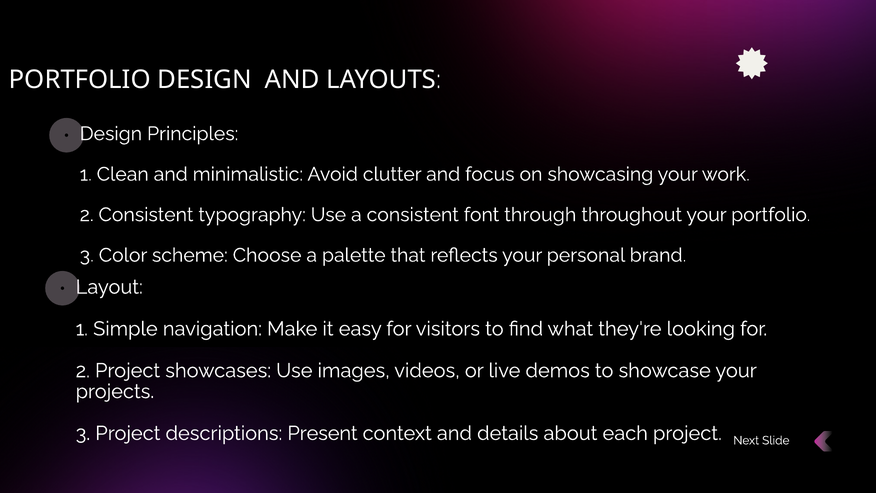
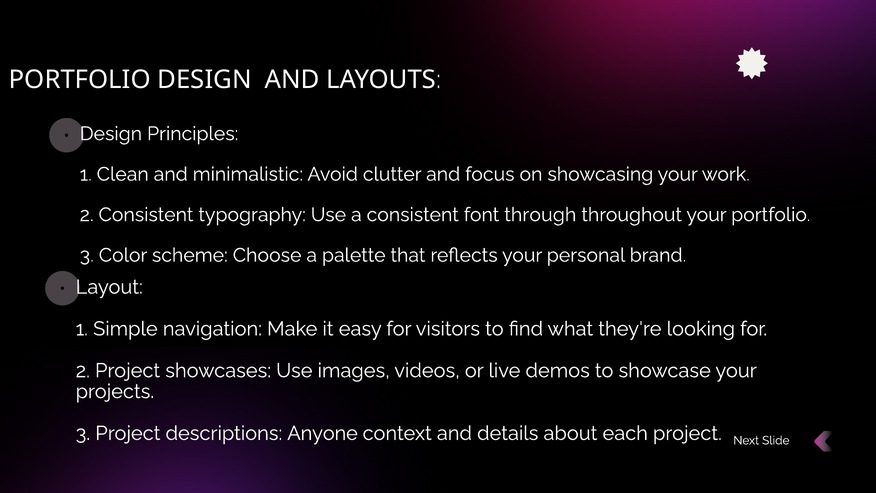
Present: Present -> Anyone
